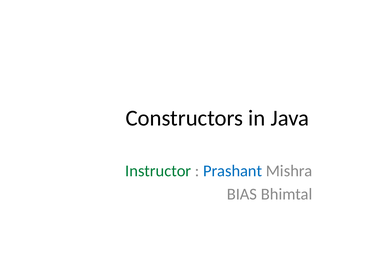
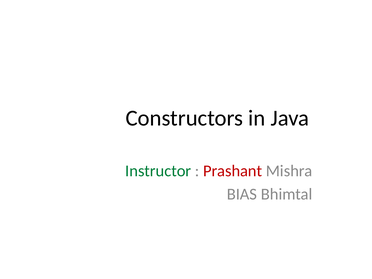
Prashant colour: blue -> red
